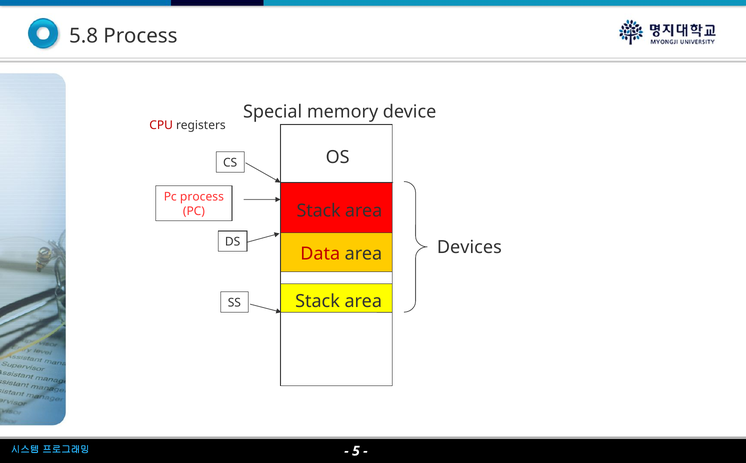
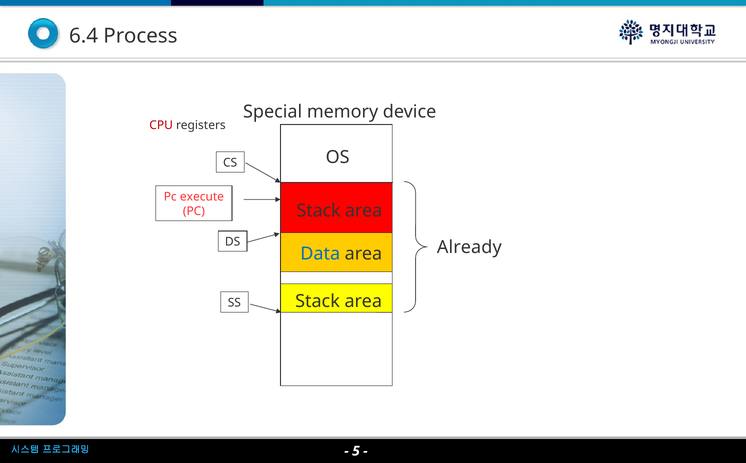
5.8: 5.8 -> 6.4
Pc process: process -> execute
Devices: Devices -> Already
Data colour: red -> blue
